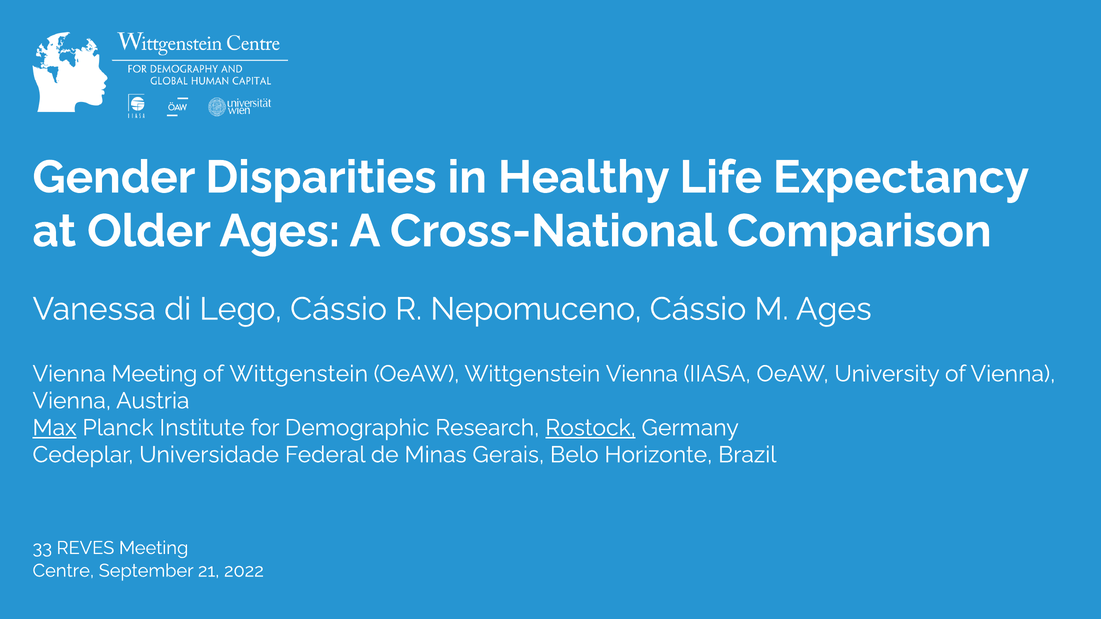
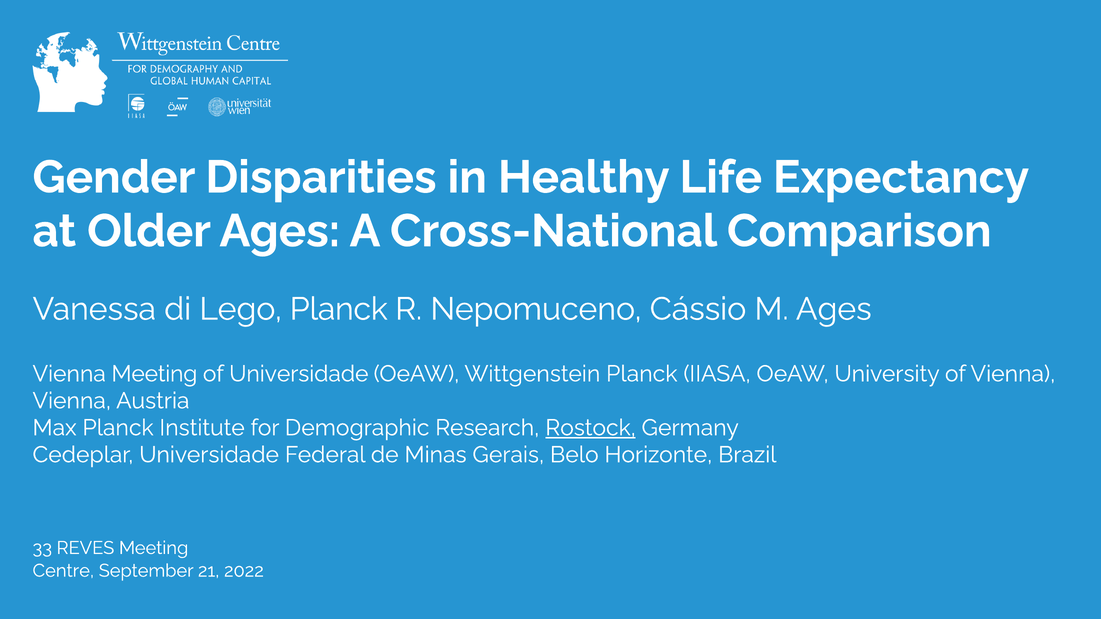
Lego Cássio: Cássio -> Planck
of Wittgenstein: Wittgenstein -> Universidade
Wittgenstein Vienna: Vienna -> Planck
Max underline: present -> none
